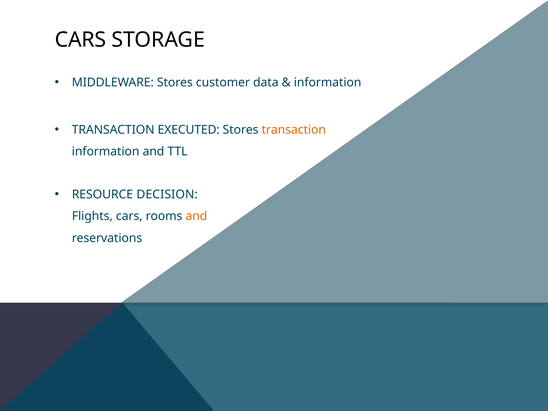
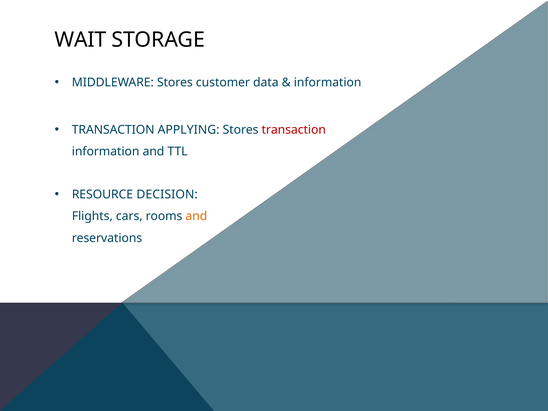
CARS at (80, 40): CARS -> WAIT
EXECUTED: EXECUTED -> APPLYING
transaction at (294, 130) colour: orange -> red
